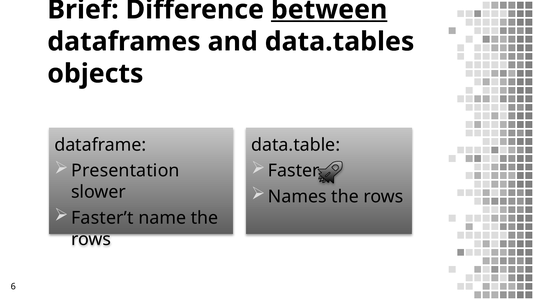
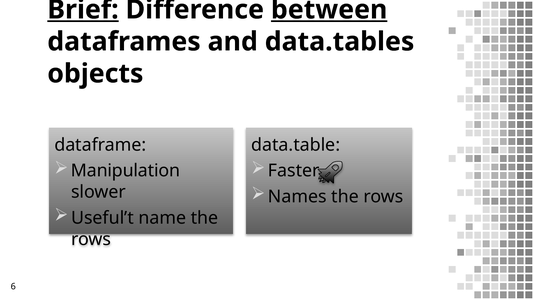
Brief underline: none -> present
Presentation: Presentation -> Manipulation
Faster’t: Faster’t -> Useful’t
